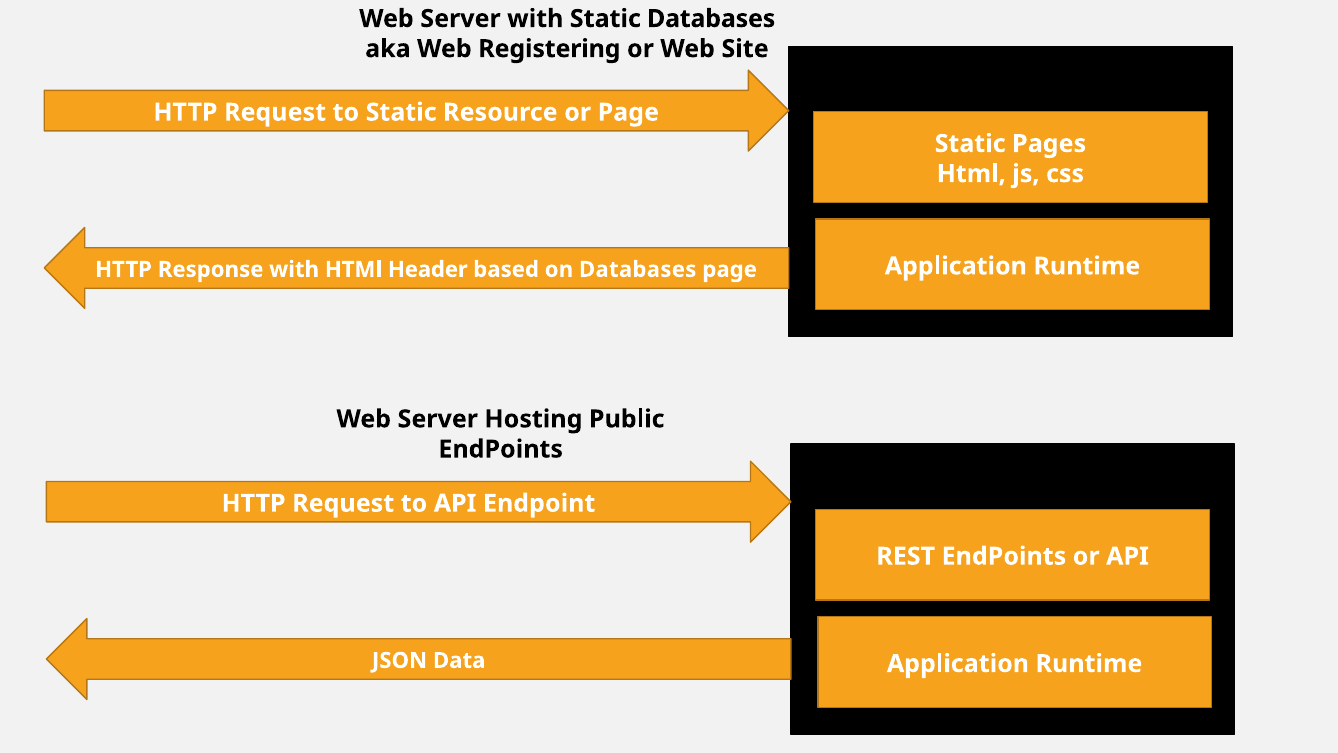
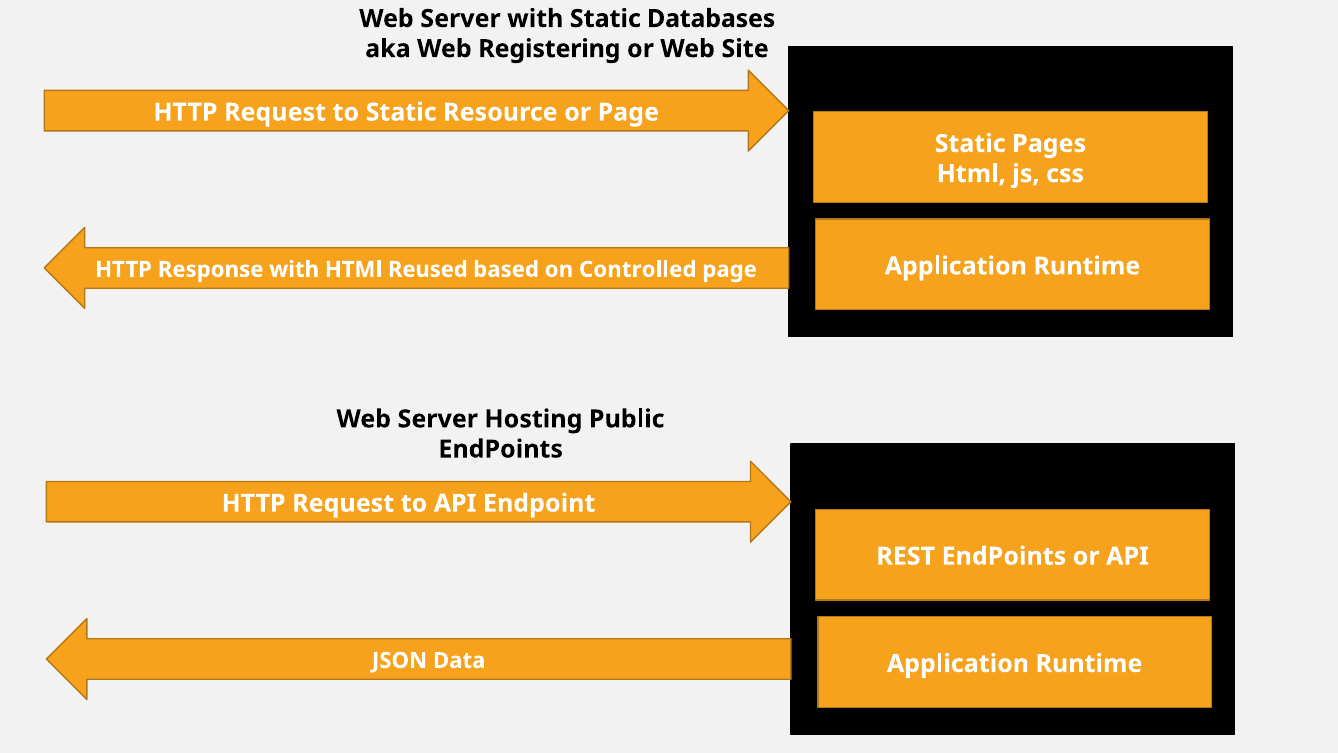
Header: Header -> Reused
on Databases: Databases -> Controlled
